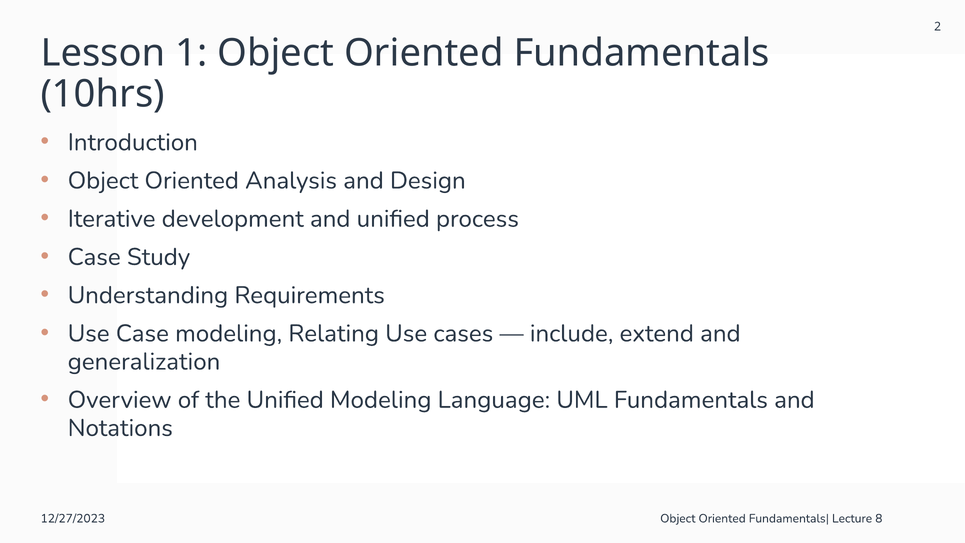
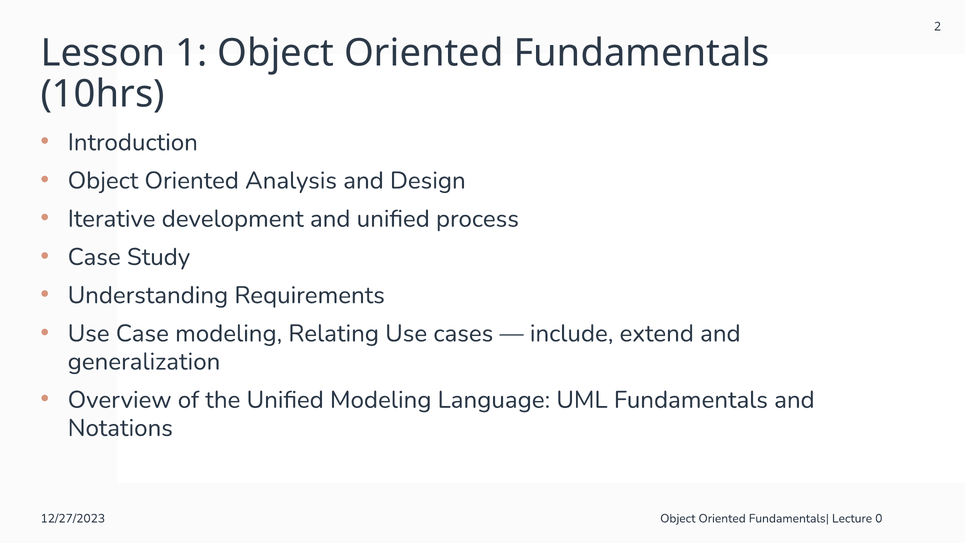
8: 8 -> 0
